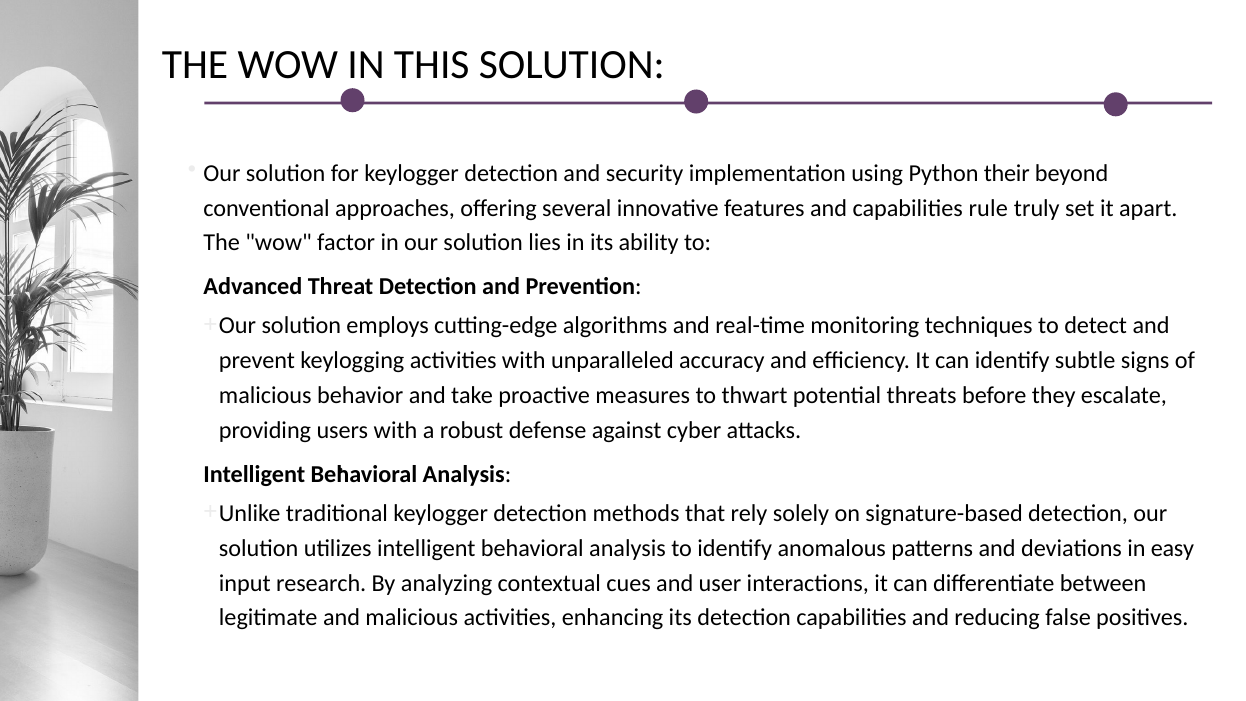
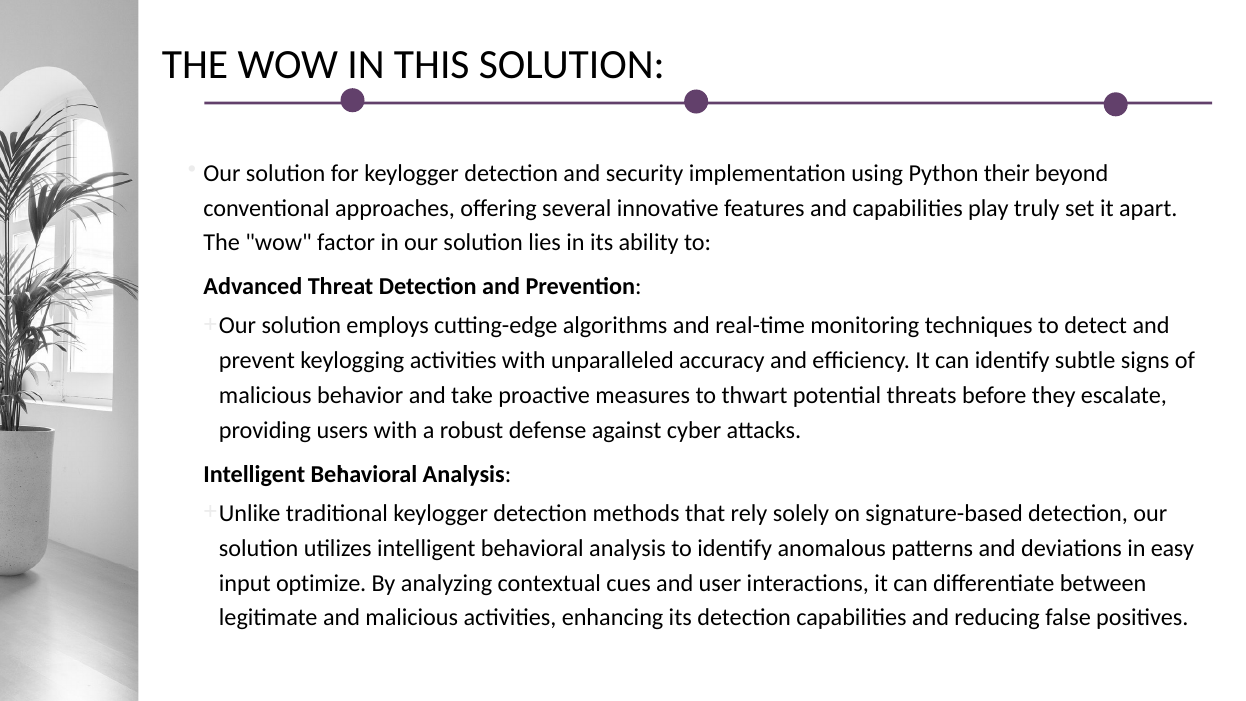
rule: rule -> play
research: research -> optimize
